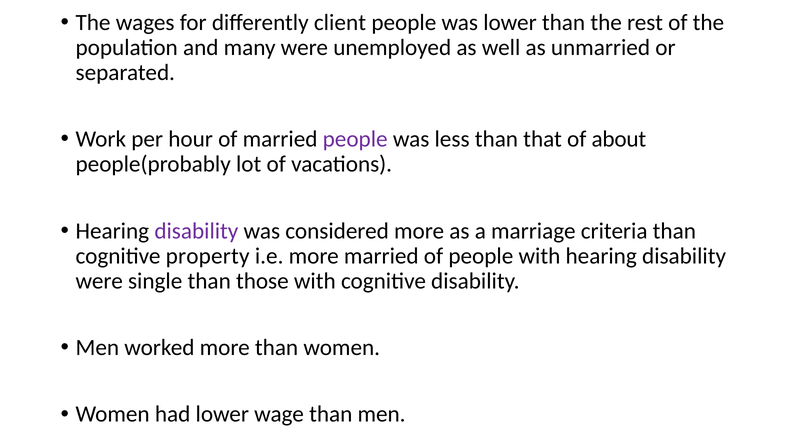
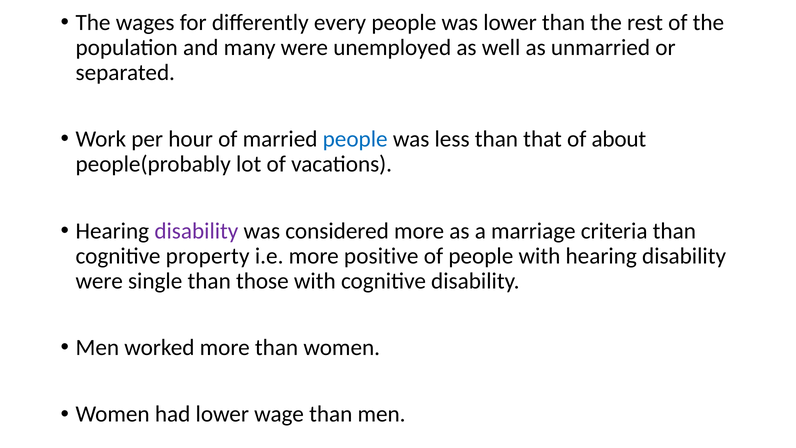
client: client -> every
people at (355, 139) colour: purple -> blue
more married: married -> positive
